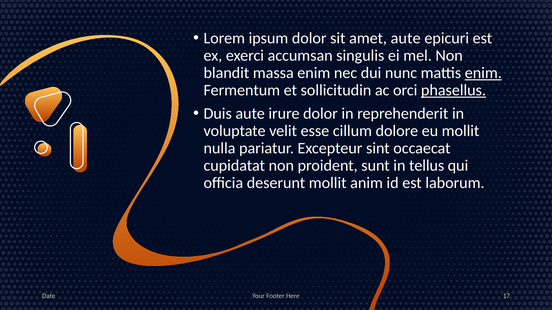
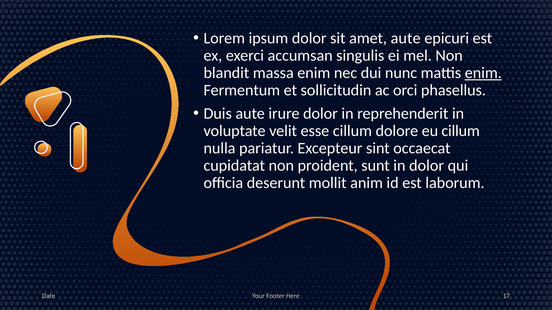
phasellus underline: present -> none
eu mollit: mollit -> cillum
in tellus: tellus -> dolor
